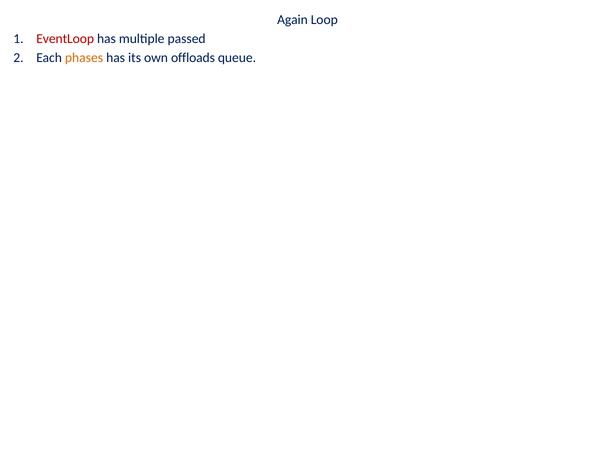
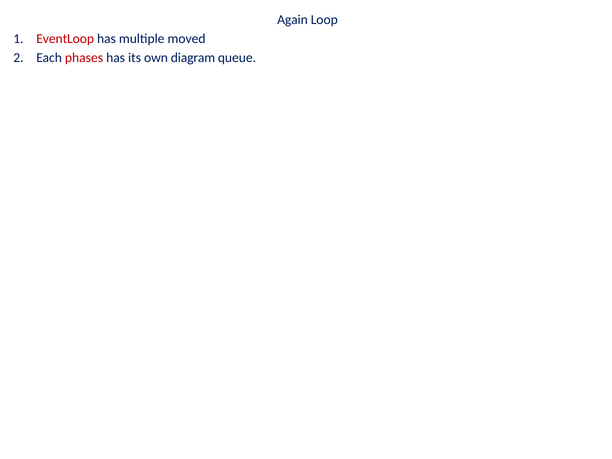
passed: passed -> moved
phases colour: orange -> red
offloads: offloads -> diagram
